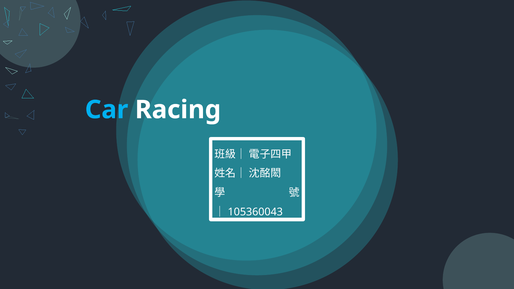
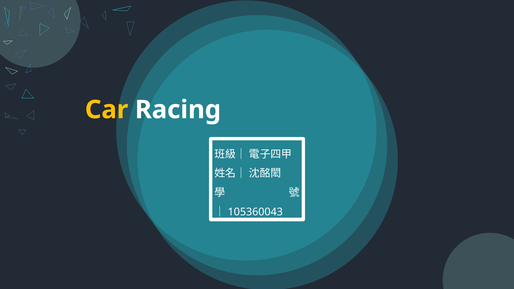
Car colour: light blue -> yellow
